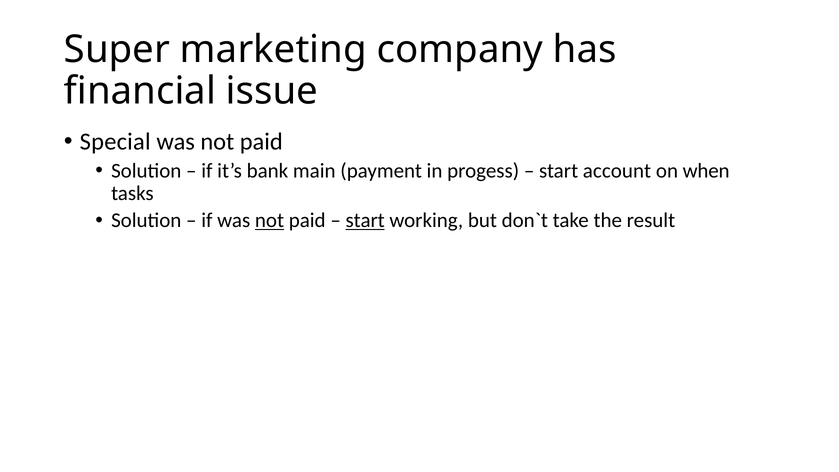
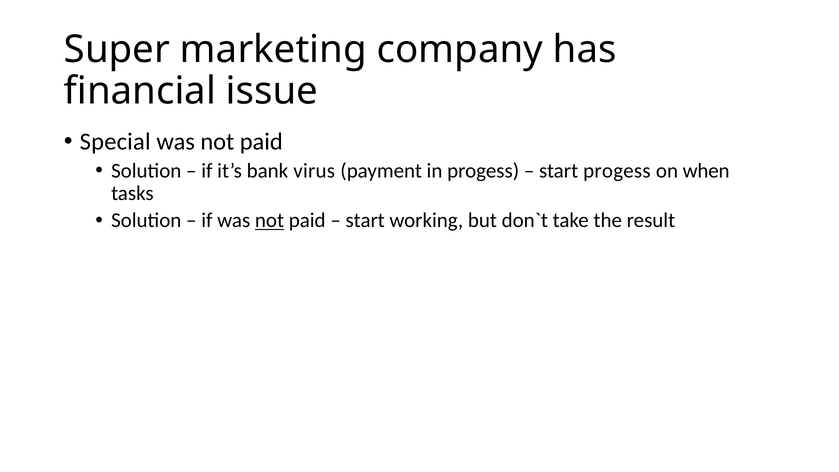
main: main -> virus
start account: account -> progess
start at (365, 220) underline: present -> none
